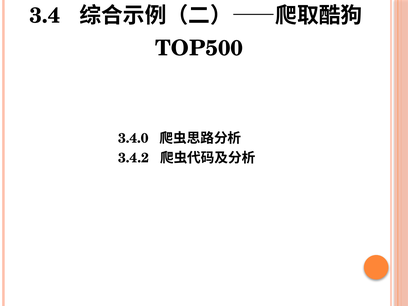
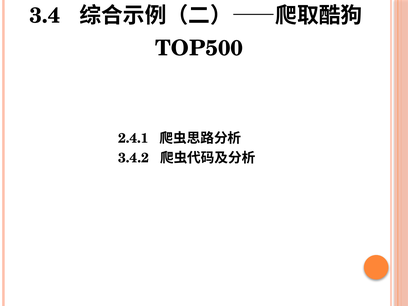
3.4.0: 3.4.0 -> 2.4.1
